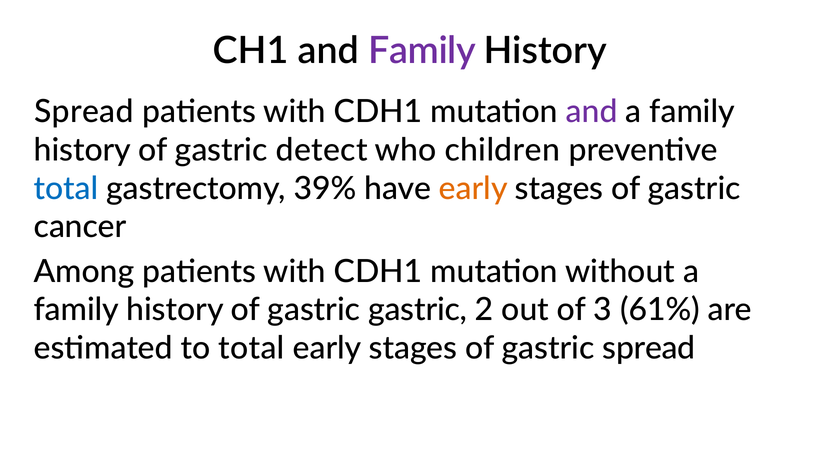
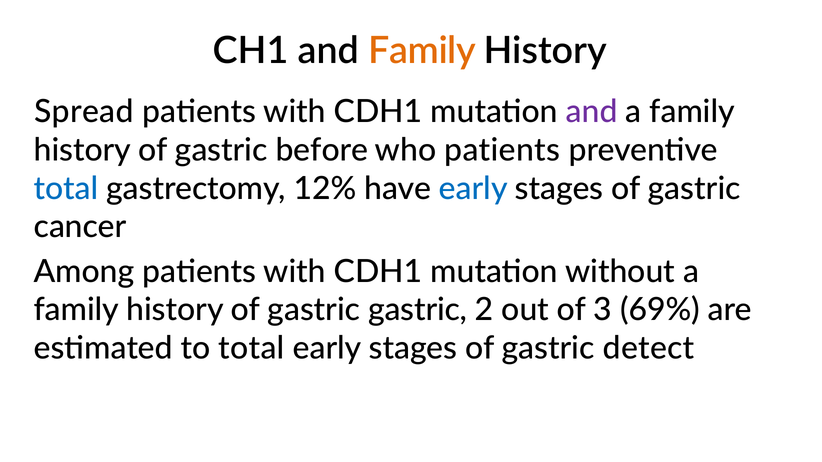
Family at (422, 51) colour: purple -> orange
detect: detect -> before
who children: children -> patients
39%: 39% -> 12%
early at (473, 189) colour: orange -> blue
61%: 61% -> 69%
gastric spread: spread -> detect
